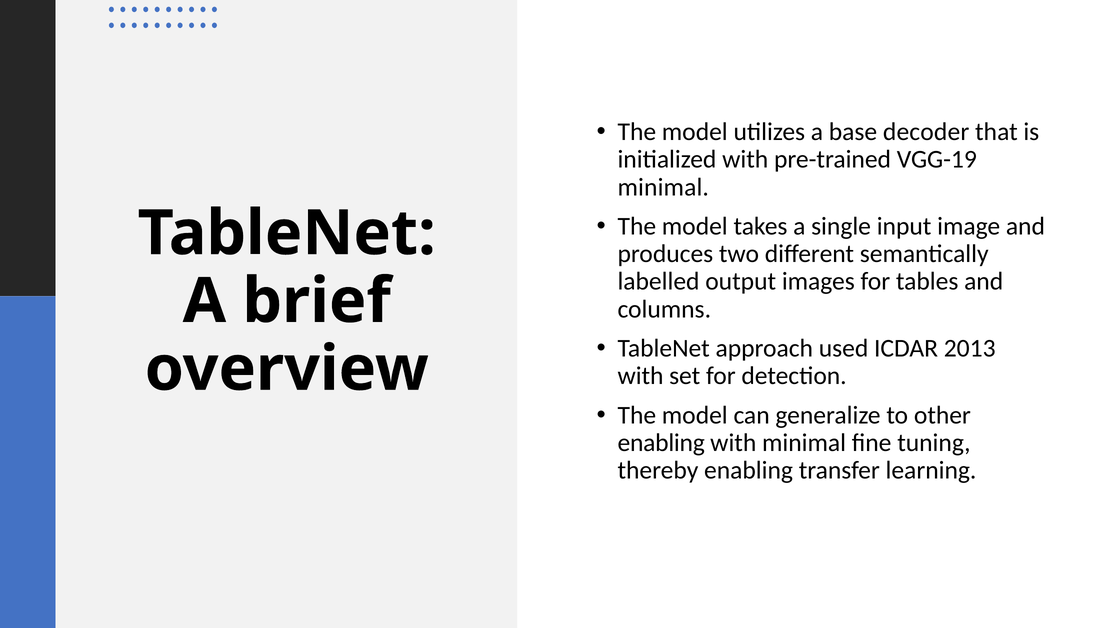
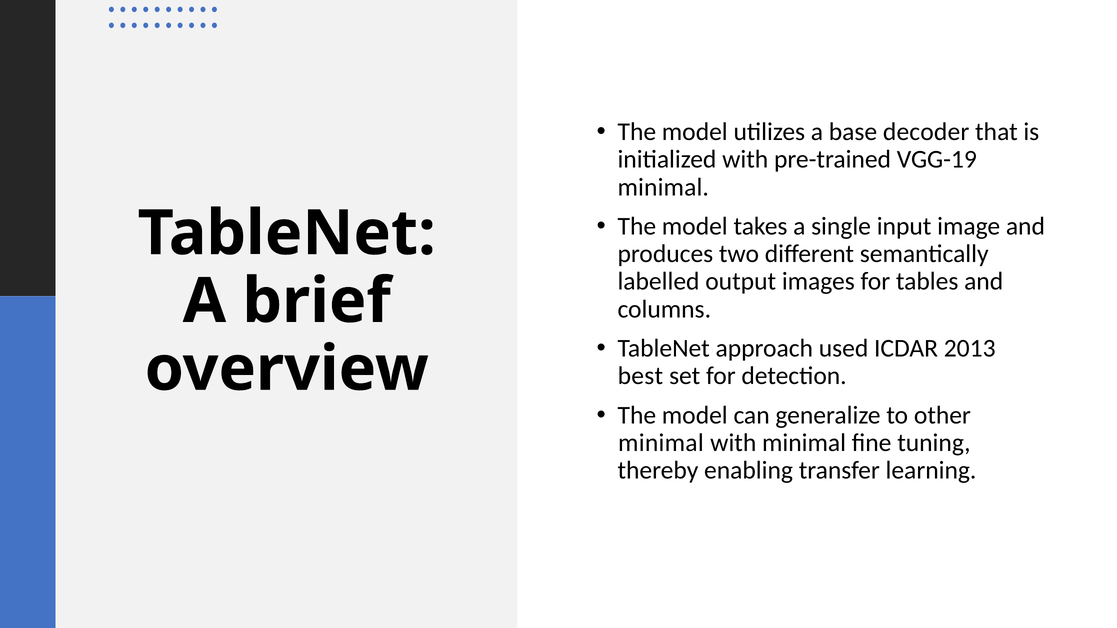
with at (641, 376): with -> best
enabling at (661, 443): enabling -> minimal
